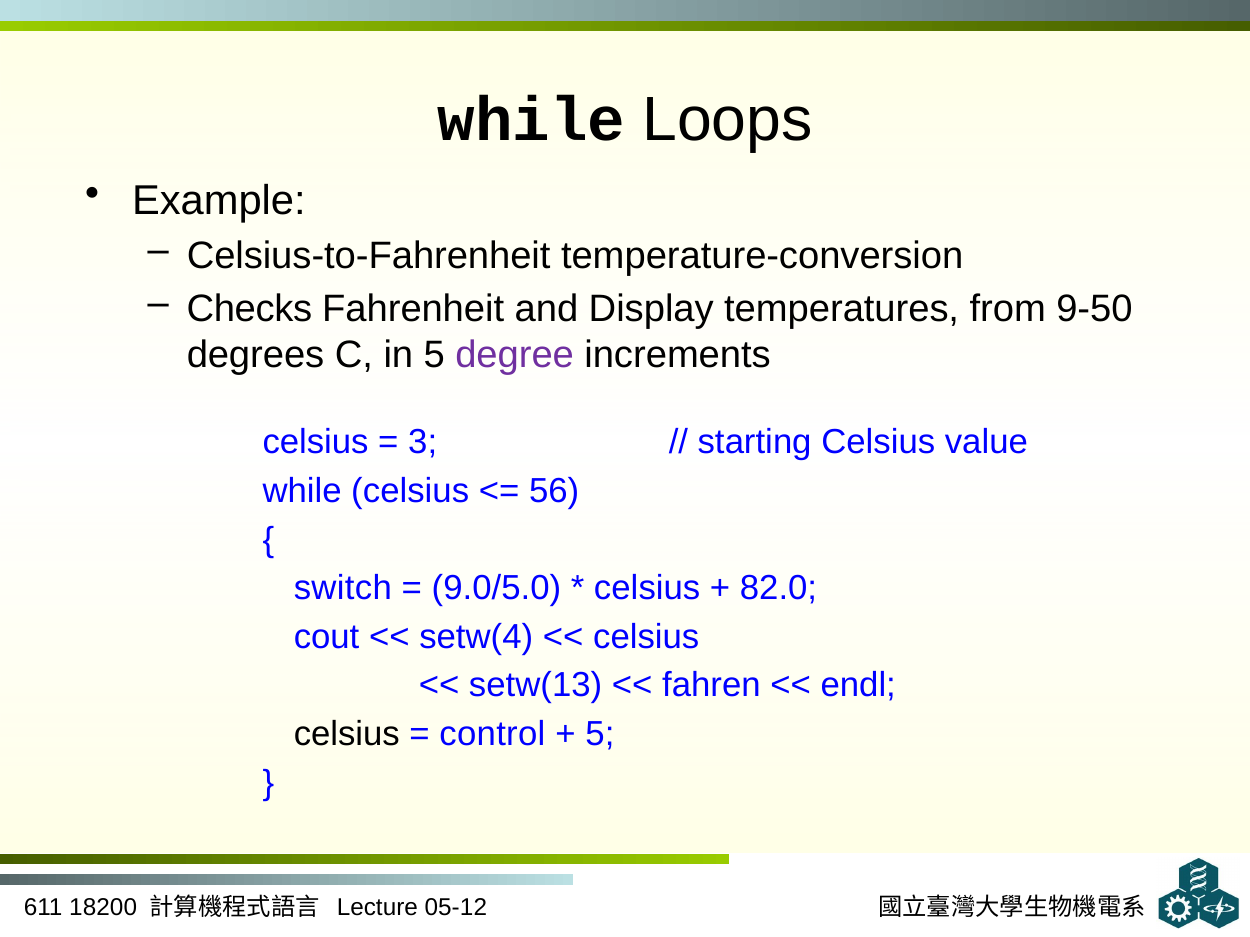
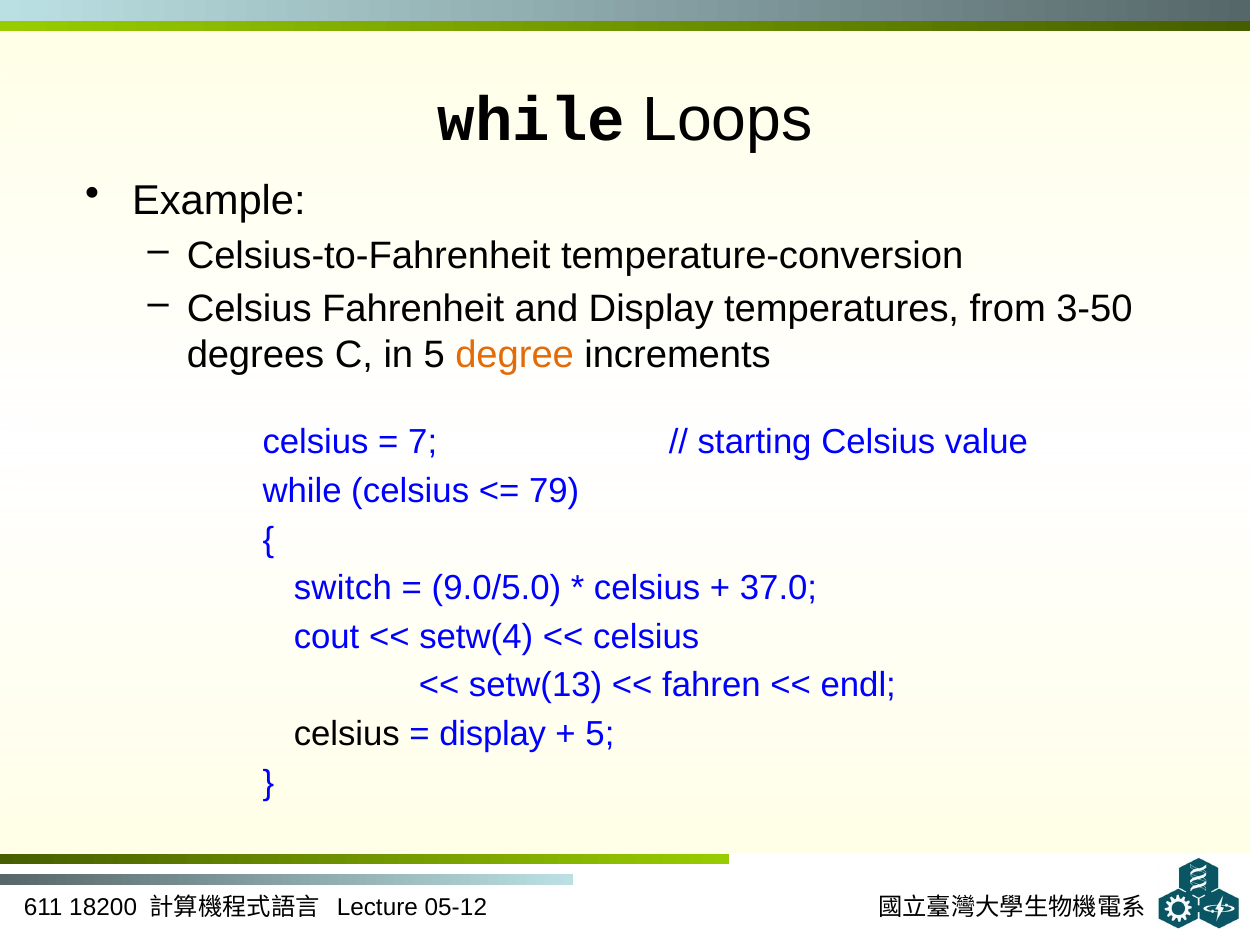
Checks at (249, 309): Checks -> Celsius
9-50: 9-50 -> 3-50
degree colour: purple -> orange
3: 3 -> 7
56: 56 -> 79
82.0: 82.0 -> 37.0
control at (492, 734): control -> display
